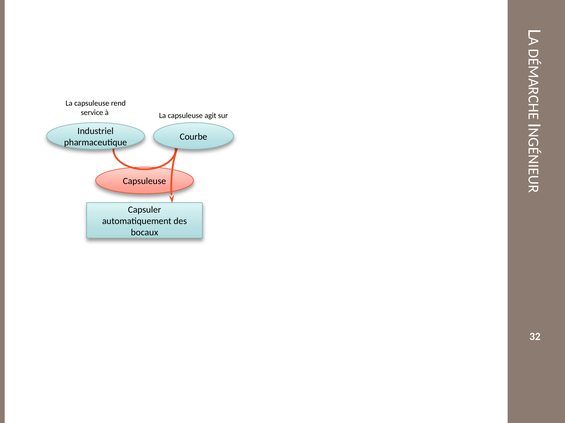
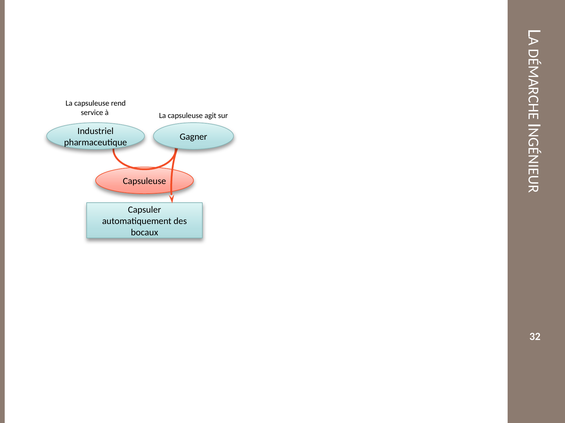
Courbe: Courbe -> Gagner
